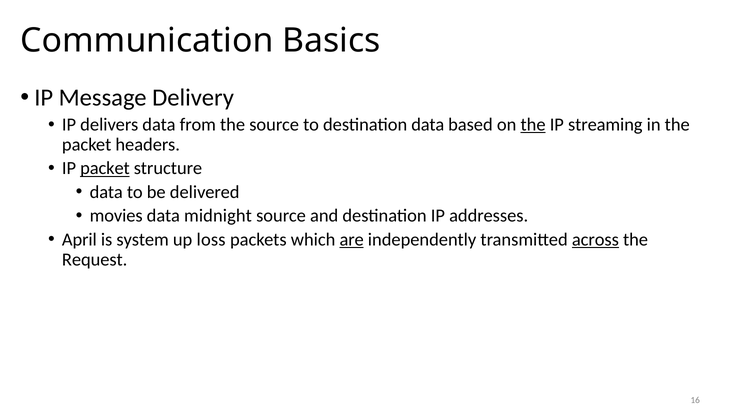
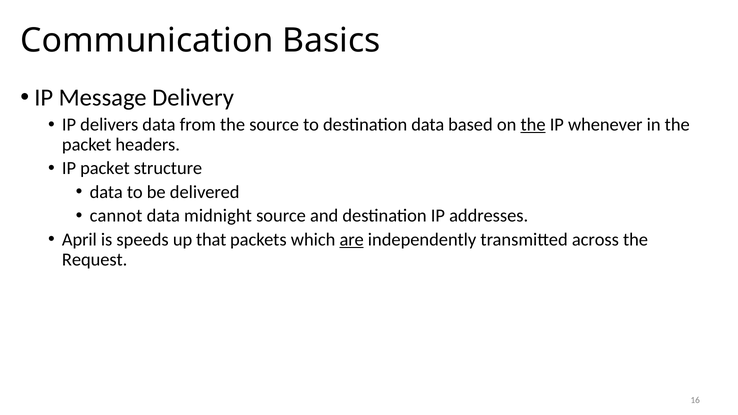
streaming: streaming -> whenever
packet at (105, 168) underline: present -> none
movies: movies -> cannot
system: system -> speeds
loss: loss -> that
across underline: present -> none
